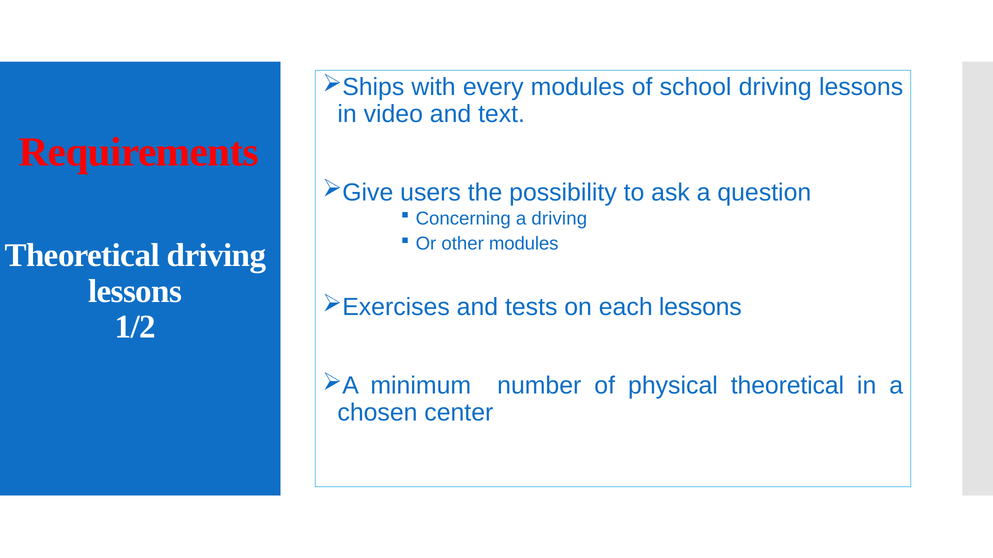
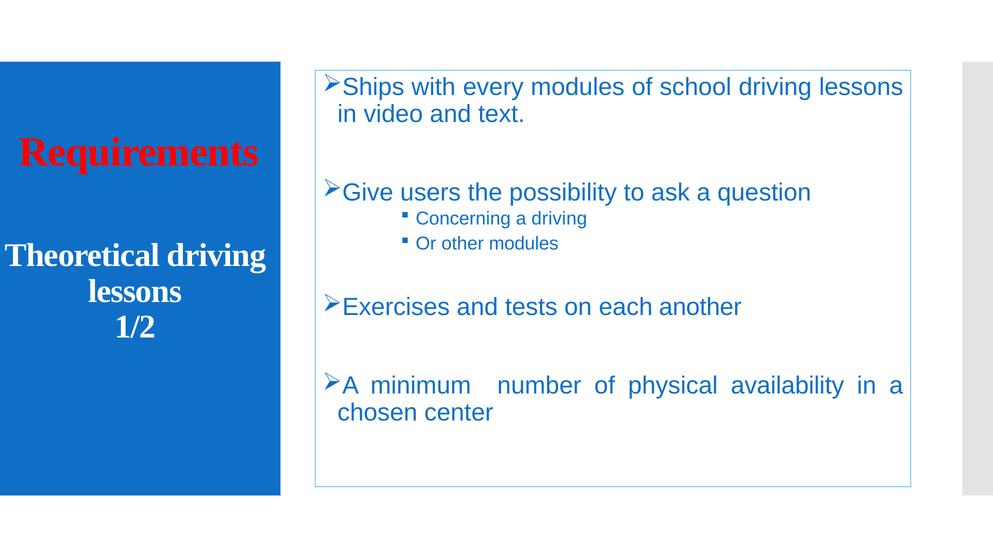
each lessons: lessons -> another
physical theoretical: theoretical -> availability
